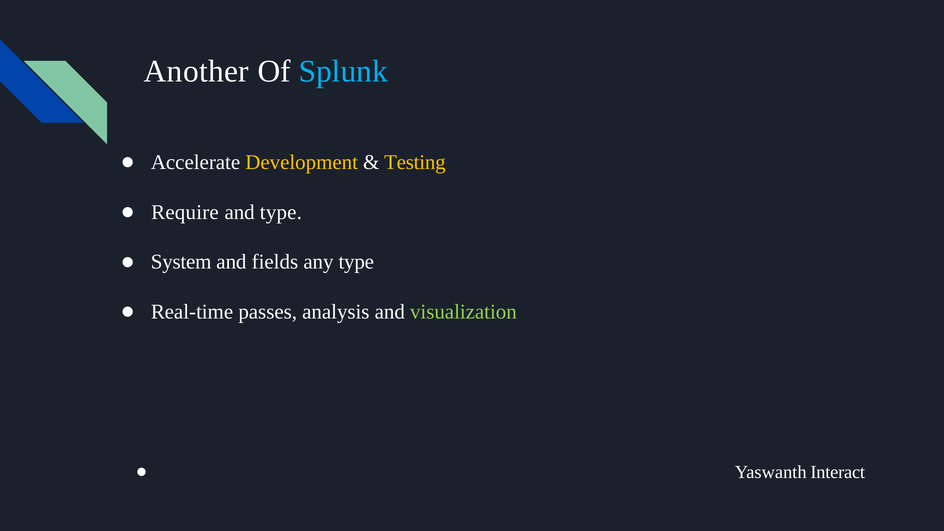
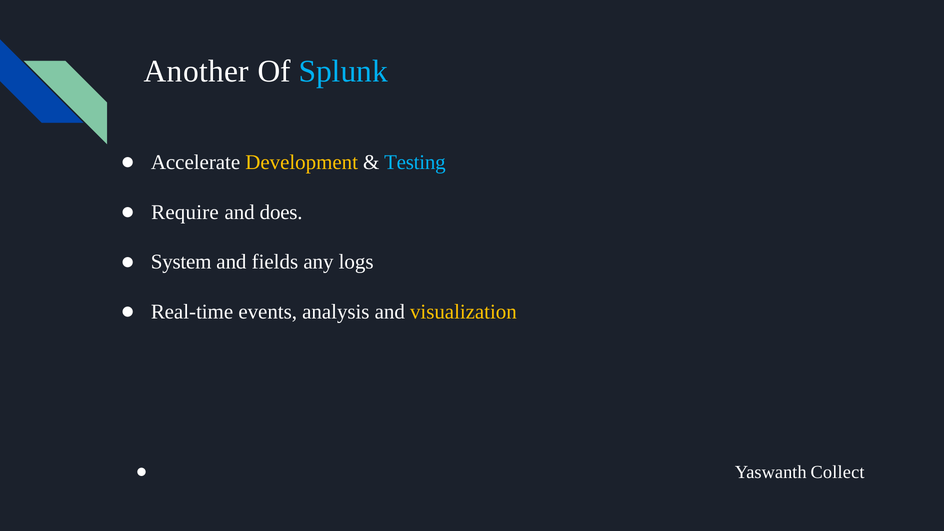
Testing colour: yellow -> light blue
and type: type -> does
any type: type -> logs
passes: passes -> events
visualization colour: light green -> yellow
Interact: Interact -> Collect
